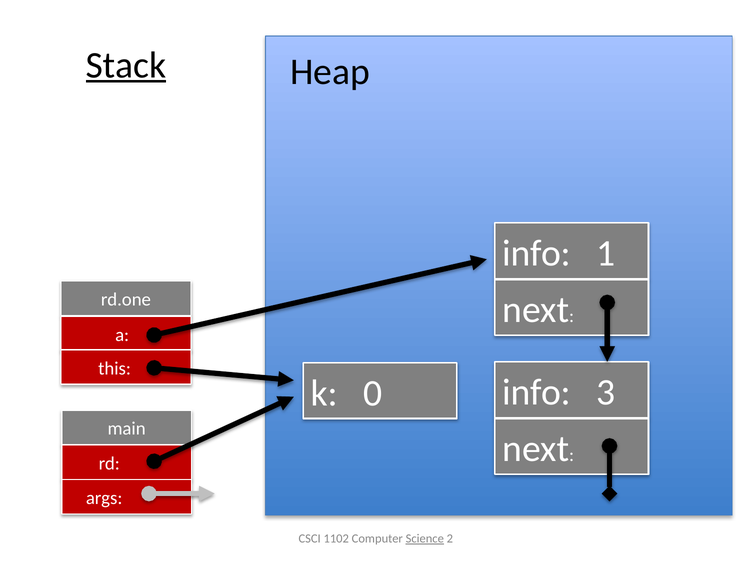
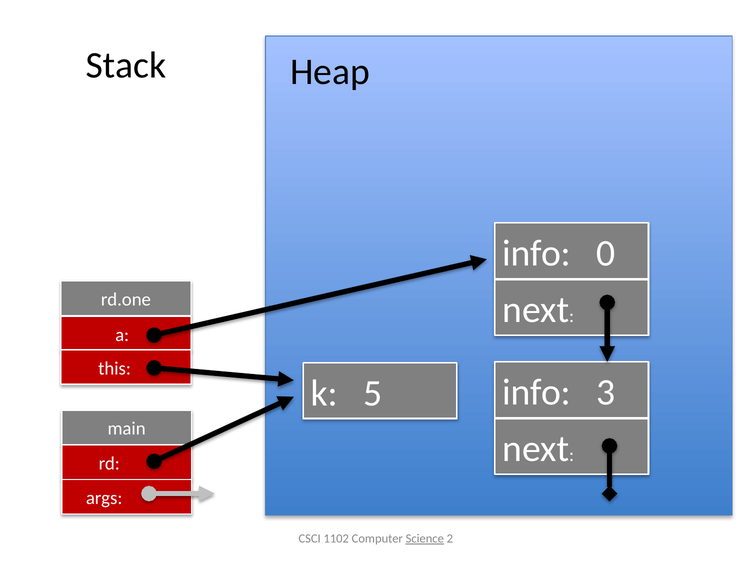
Stack underline: present -> none
1: 1 -> 0
0: 0 -> 5
